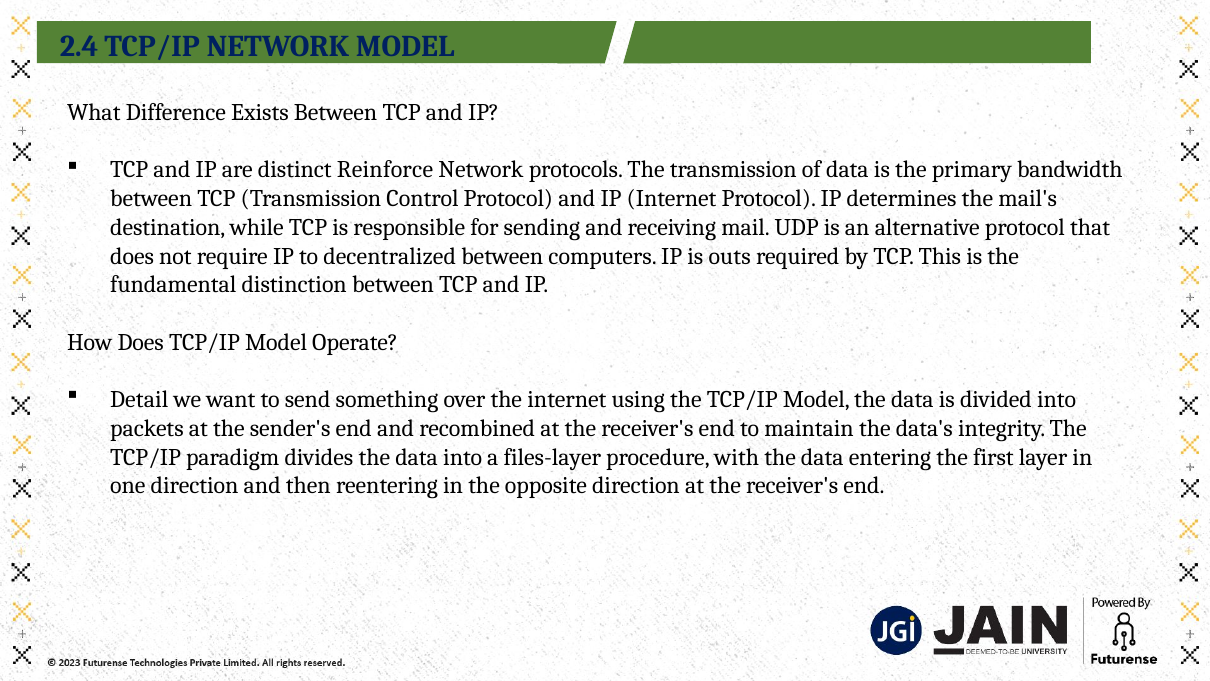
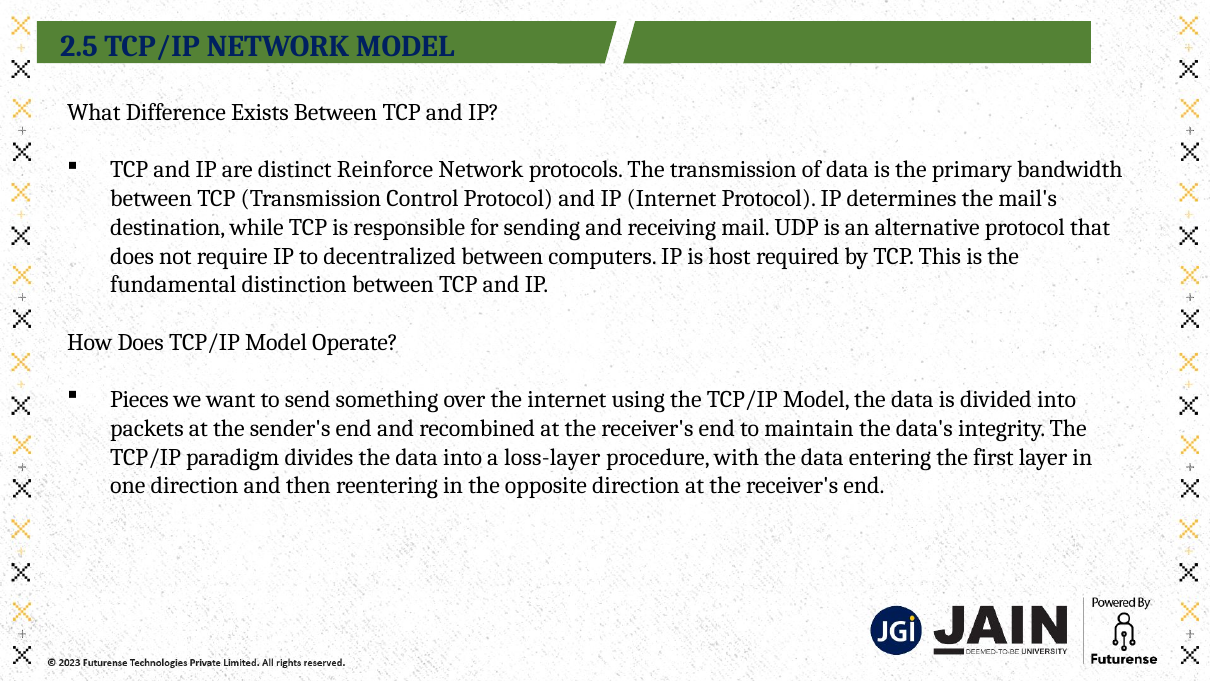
2.4: 2.4 -> 2.5
outs: outs -> host
Detail: Detail -> Pieces
files-layer: files-layer -> loss-layer
